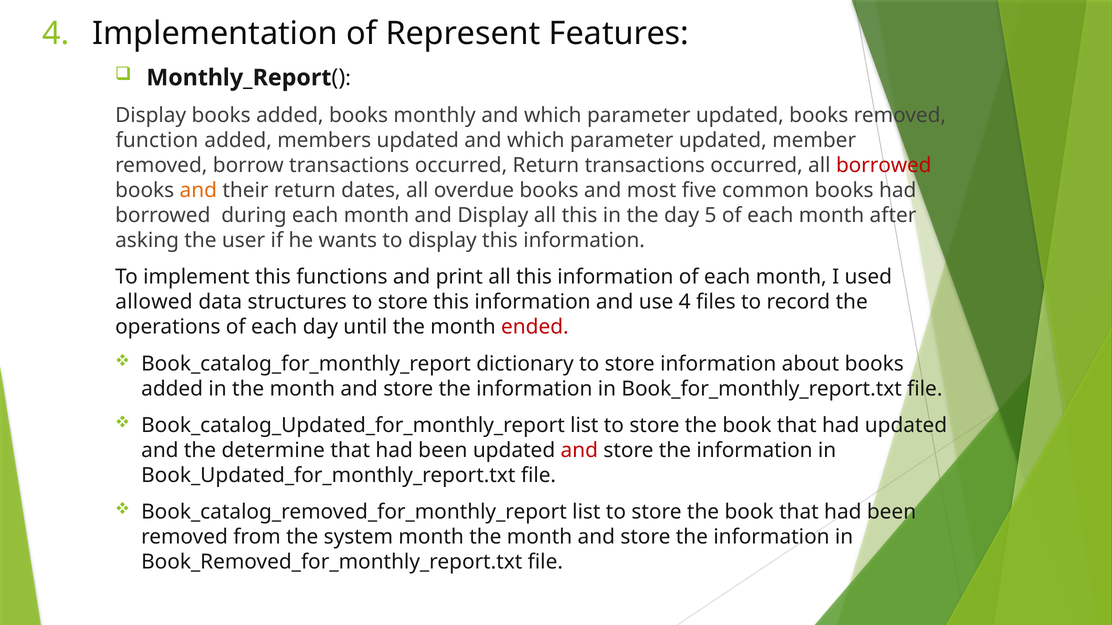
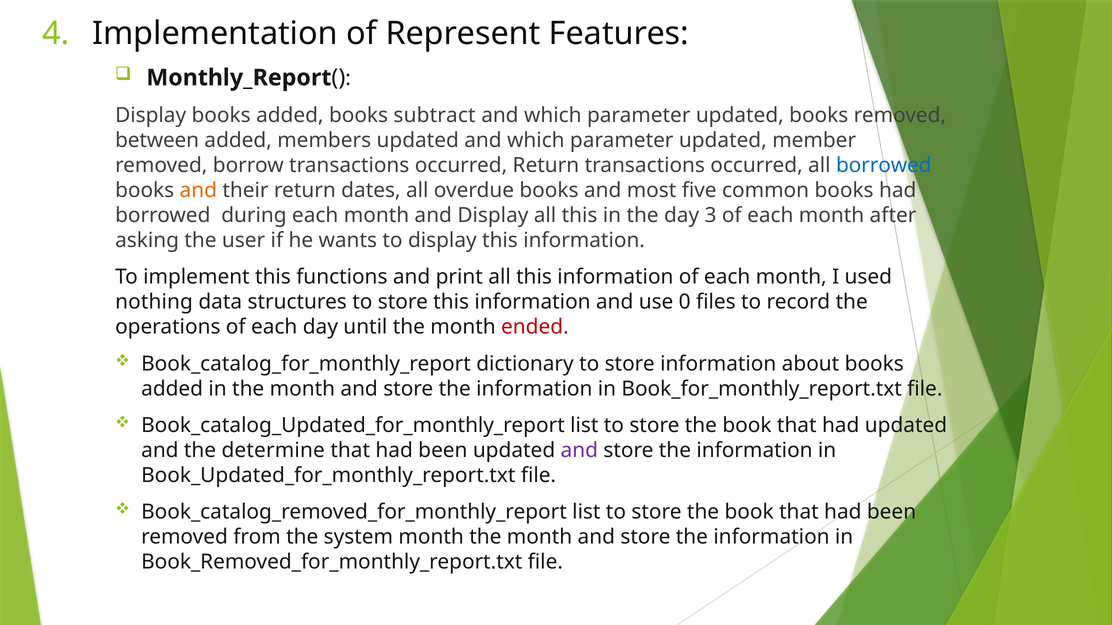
monthly: monthly -> subtract
function: function -> between
borrowed at (884, 166) colour: red -> blue
5: 5 -> 3
allowed: allowed -> nothing
use 4: 4 -> 0
and at (579, 451) colour: red -> purple
